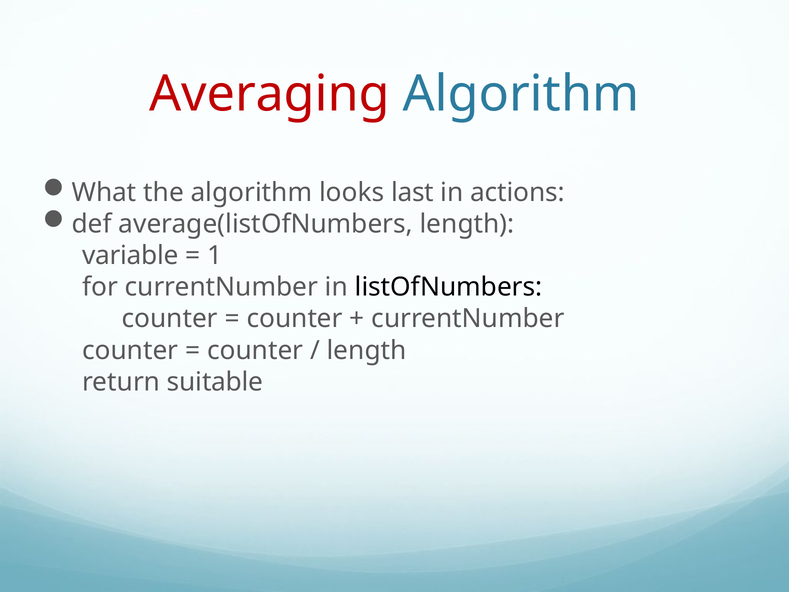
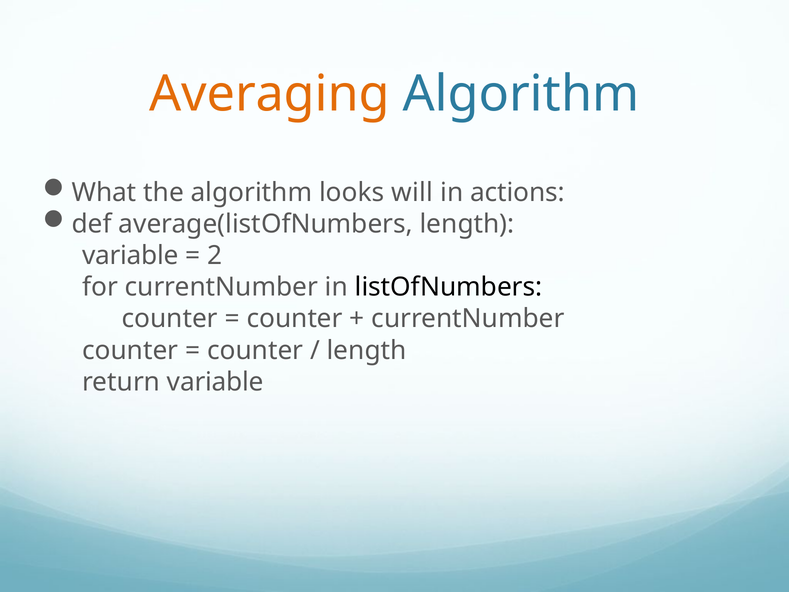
Averaging colour: red -> orange
last: last -> will
1: 1 -> 2
return suitable: suitable -> variable
